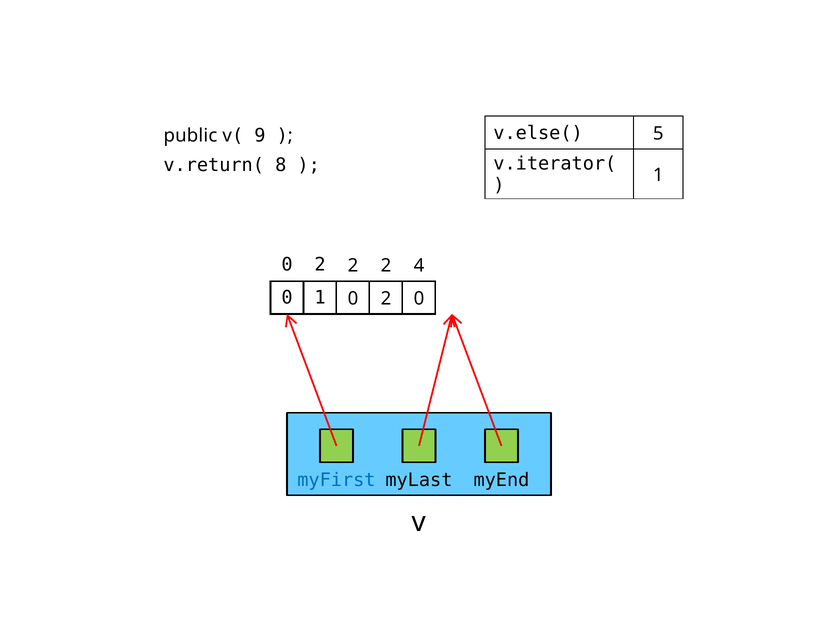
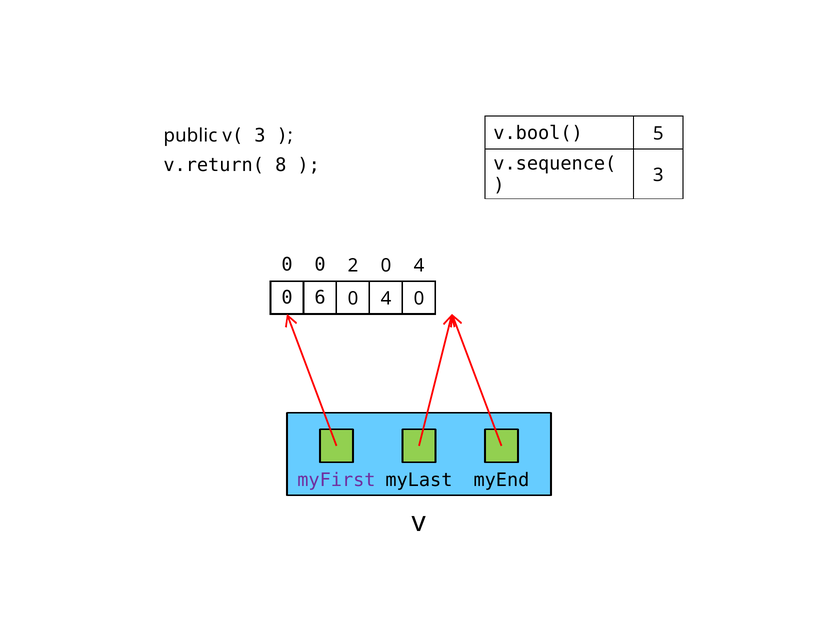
v.else(: v.else( -> v.bool(
9 at (260, 136): 9 -> 3
v.iterator(: v.iterator( -> v.sequence(
1 at (658, 175): 1 -> 3
2 at (320, 265): 2 -> 0
2 at (386, 266): 2 -> 0
0 1: 1 -> 6
2 at (386, 299): 2 -> 4
myFirst colour: blue -> purple
